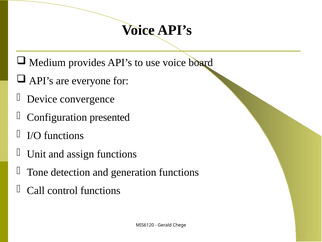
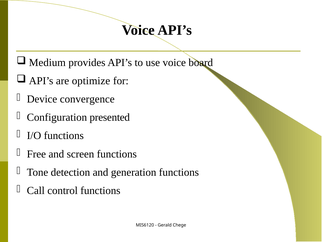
everyone: everyone -> optimize
Unit: Unit -> Free
assign: assign -> screen
